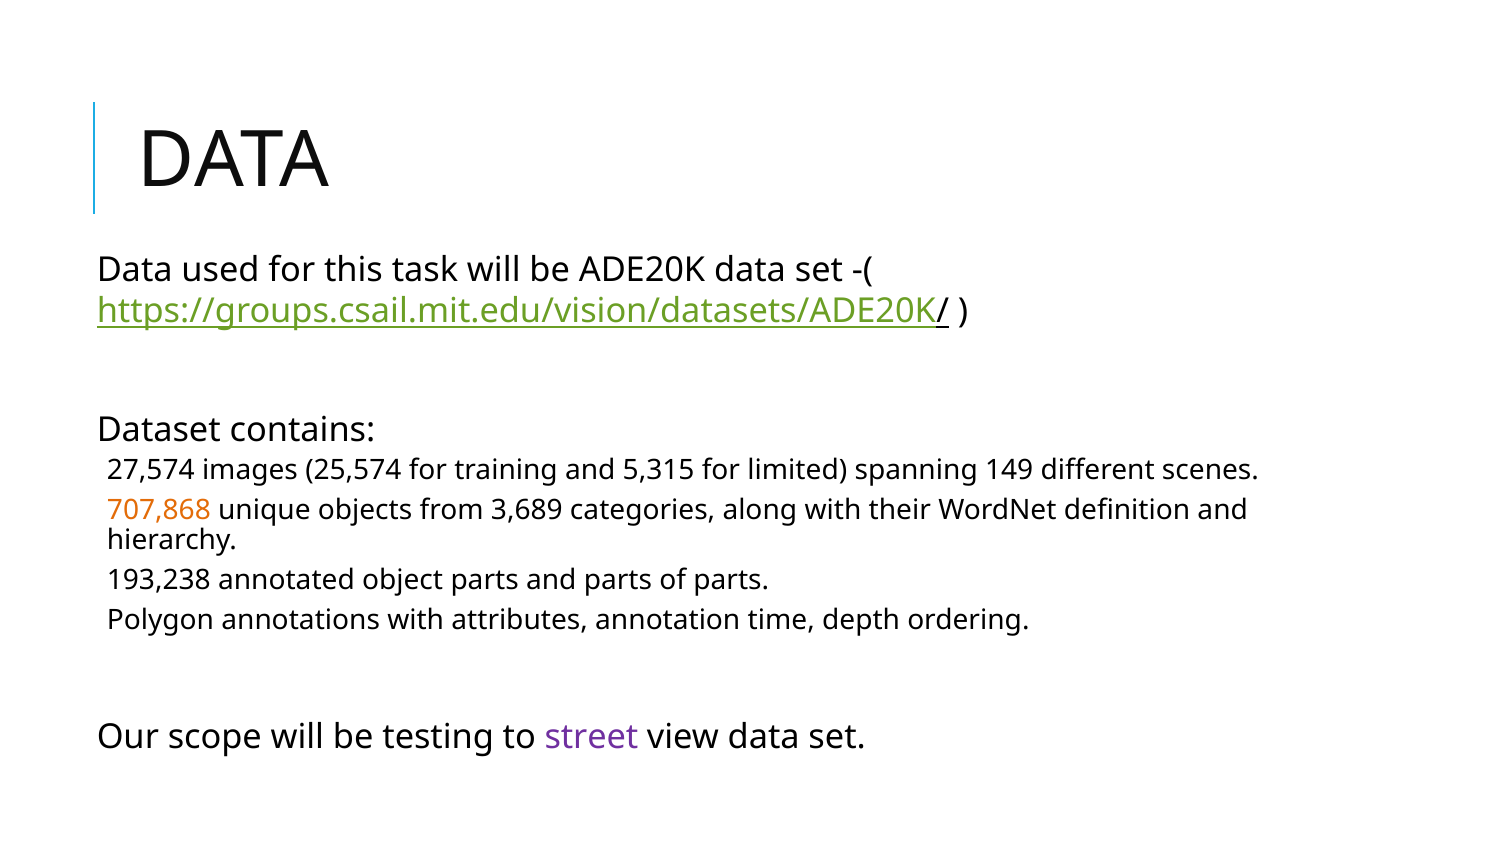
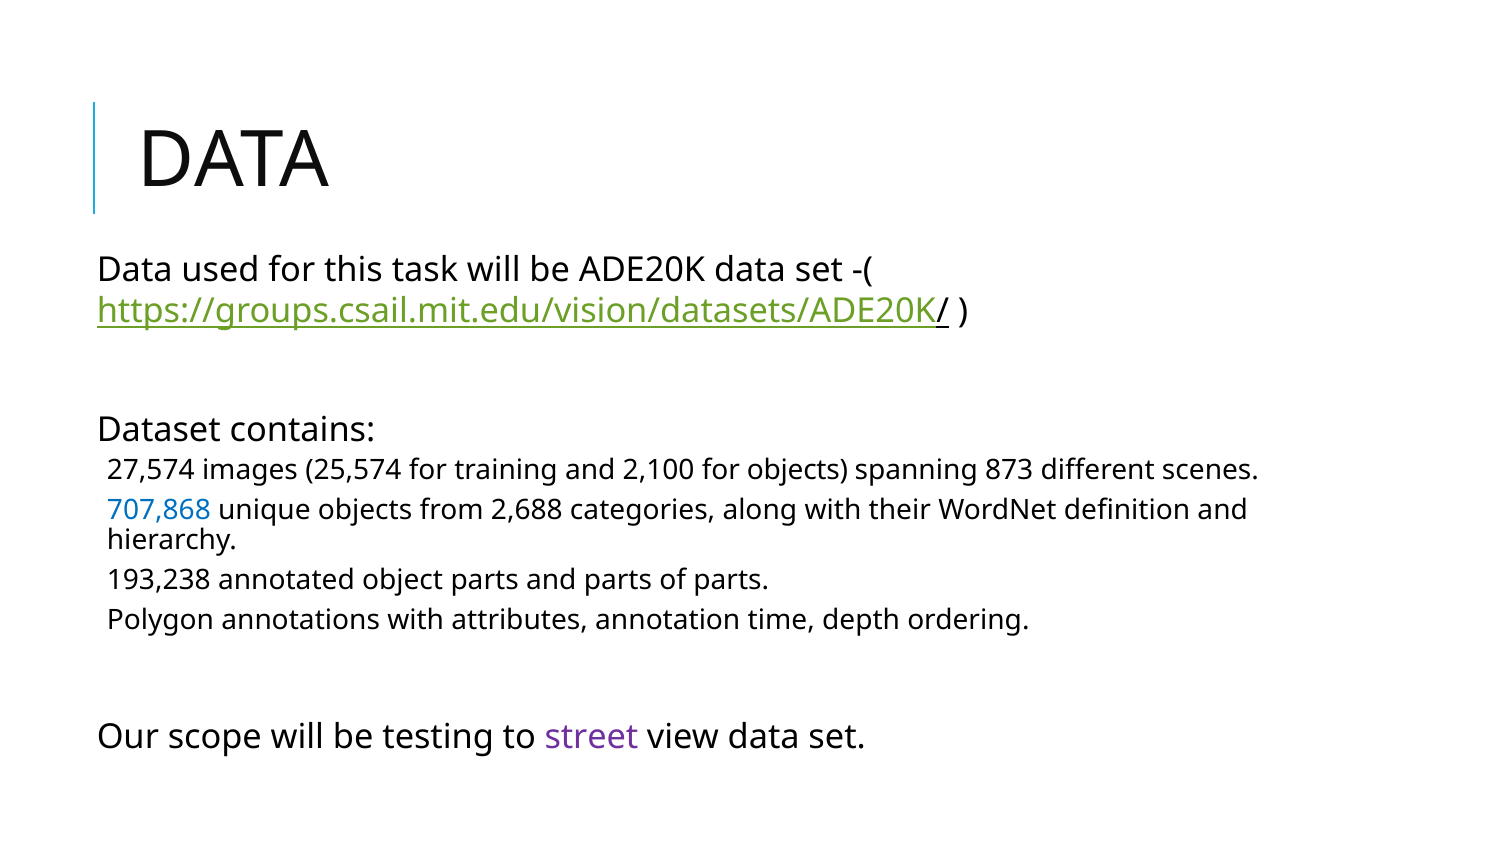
5,315: 5,315 -> 2,100
for limited: limited -> objects
149: 149 -> 873
707,868 colour: orange -> blue
3,689: 3,689 -> 2,688
